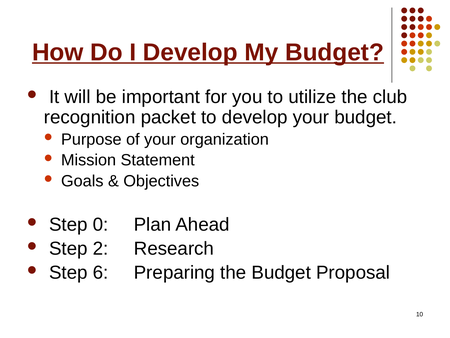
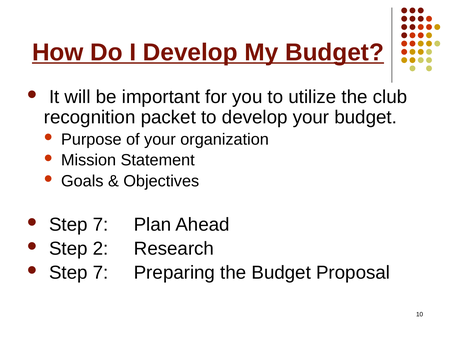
0 at (101, 224): 0 -> 7
6 at (101, 272): 6 -> 7
